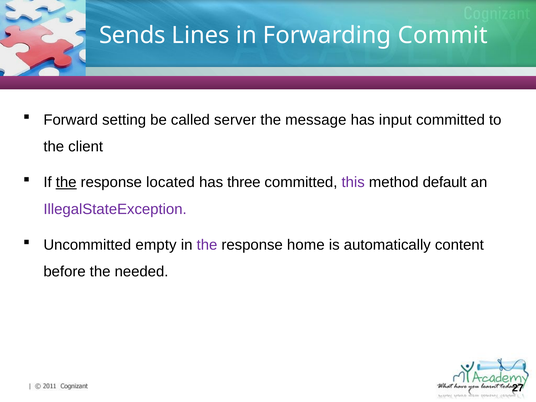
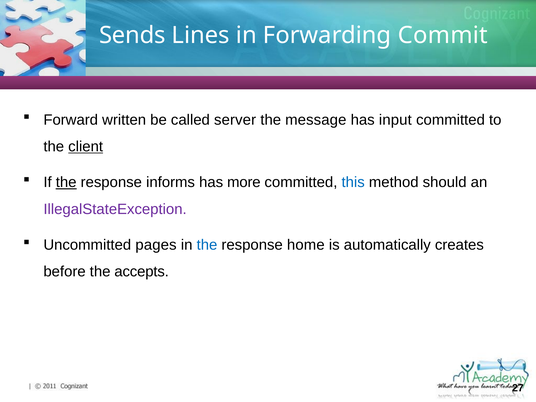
setting: setting -> written
client underline: none -> present
located: located -> informs
three: three -> more
this colour: purple -> blue
default: default -> should
empty: empty -> pages
the at (207, 245) colour: purple -> blue
content: content -> creates
needed: needed -> accepts
